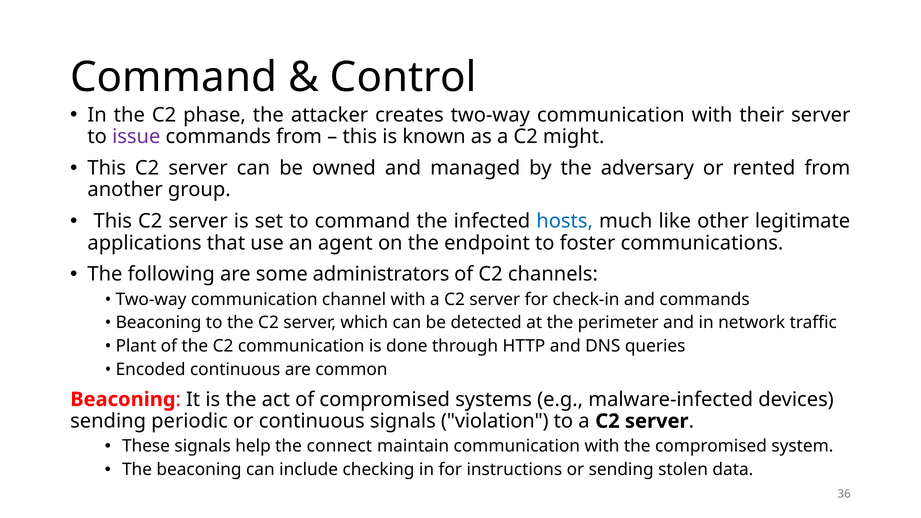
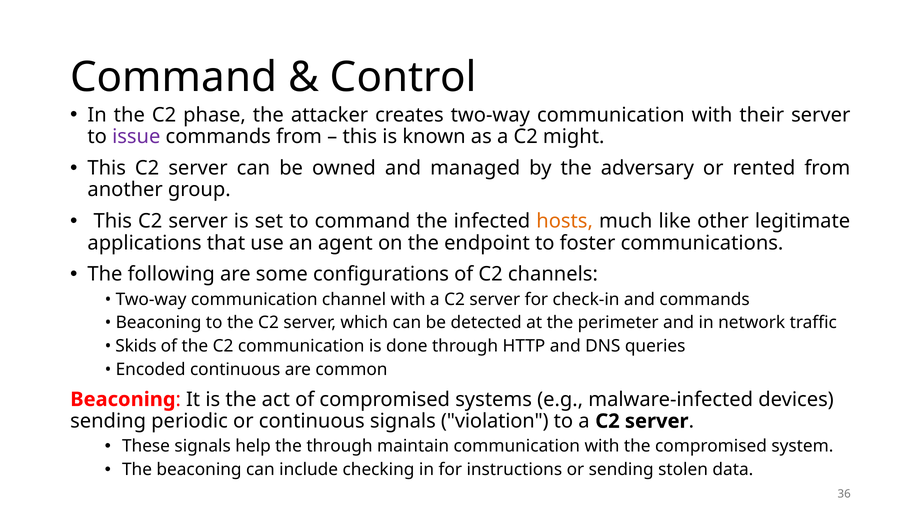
hosts colour: blue -> orange
administrators: administrators -> configurations
Plant: Plant -> Skids
the connect: connect -> through
